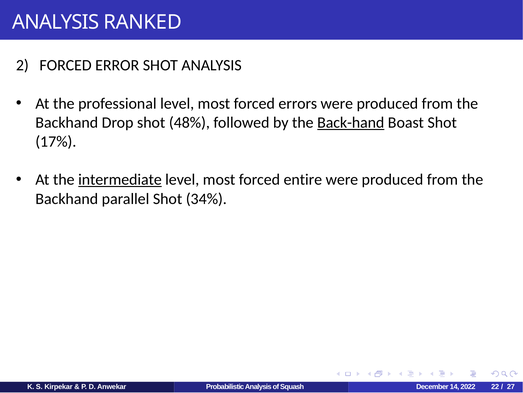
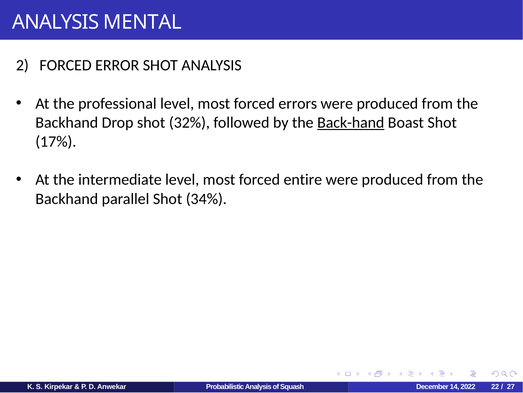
RANKED: RANKED -> MENTAL
48%: 48% -> 32%
intermediate underline: present -> none
